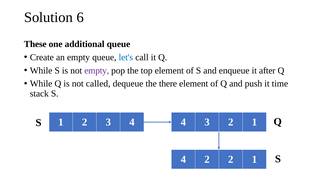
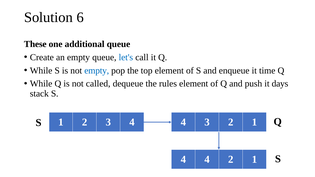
empty at (97, 71) colour: purple -> blue
after: after -> time
there: there -> rules
time: time -> days
4 2: 2 -> 4
